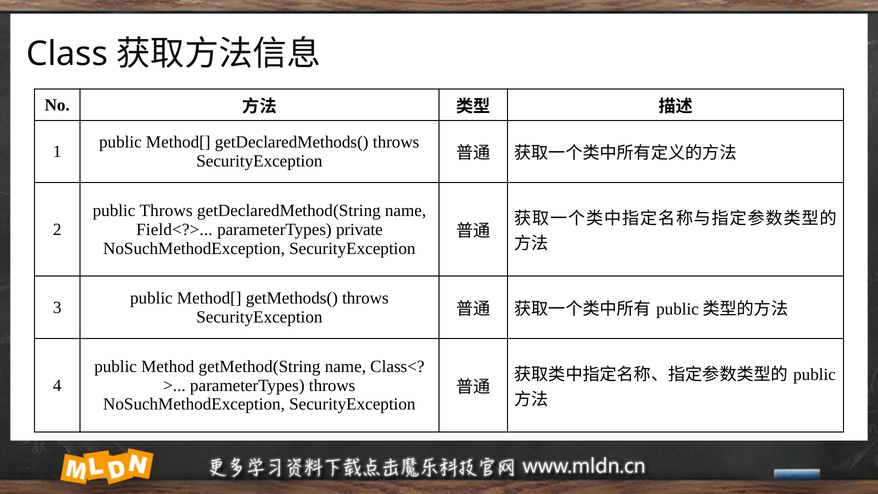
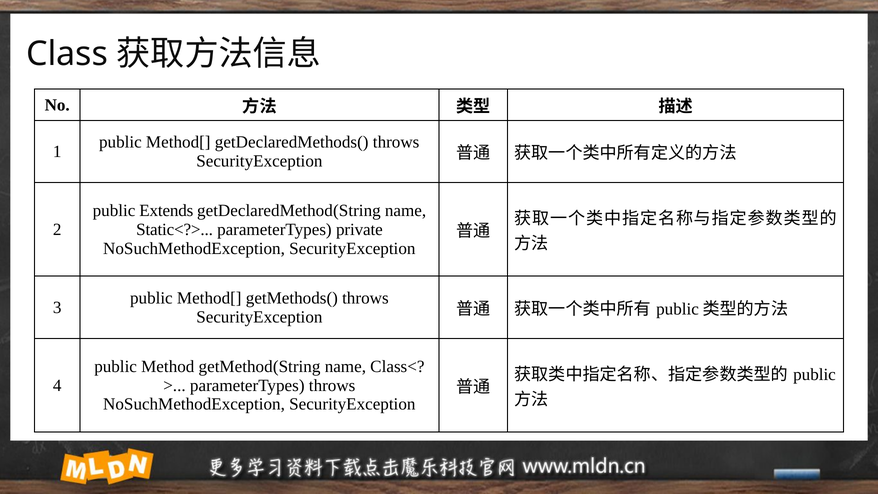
public Throws: Throws -> Extends
Field<?>: Field<?> -> Static<?>
